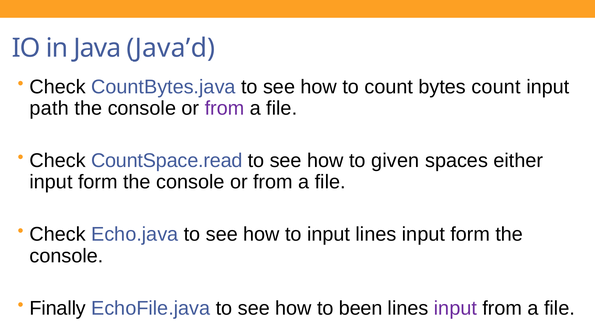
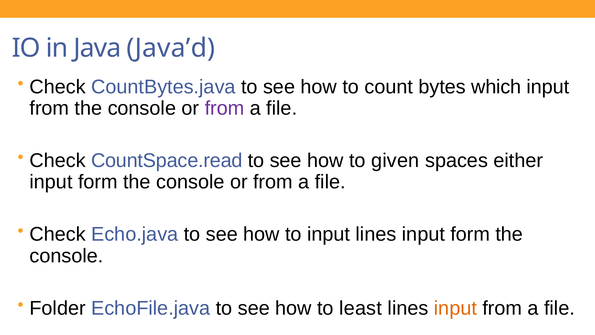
bytes count: count -> which
path at (49, 108): path -> from
Finally: Finally -> Folder
been: been -> least
input at (455, 308) colour: purple -> orange
